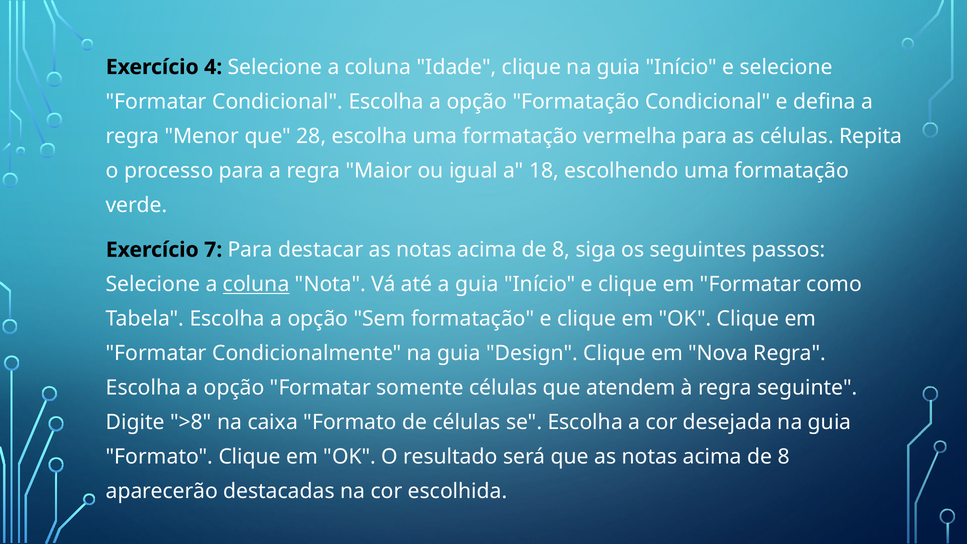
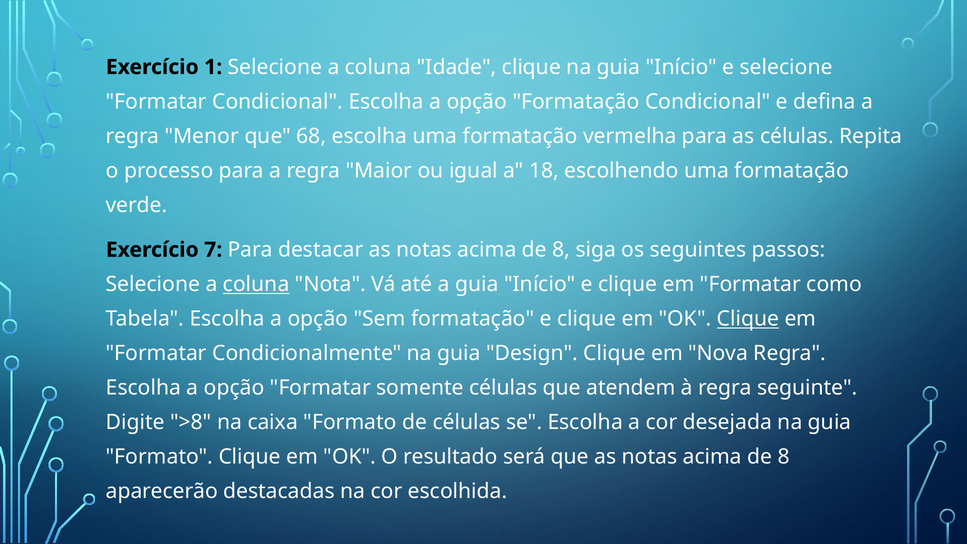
4: 4 -> 1
28: 28 -> 68
Clique at (748, 319) underline: none -> present
